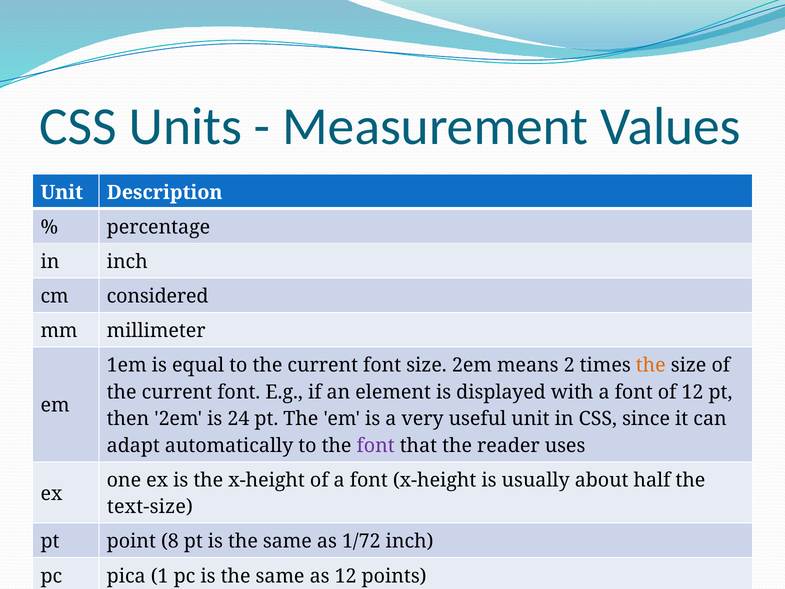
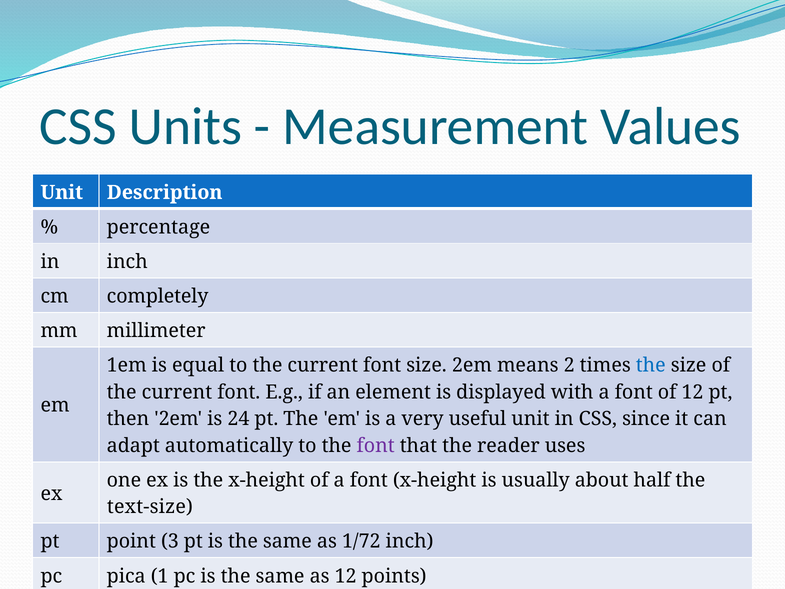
considered: considered -> completely
the at (651, 365) colour: orange -> blue
8: 8 -> 3
